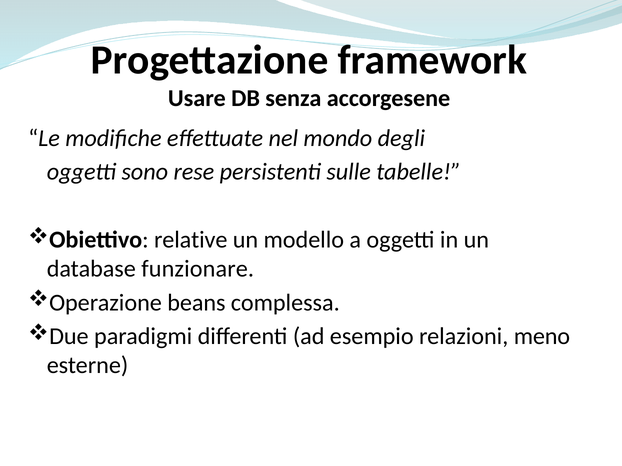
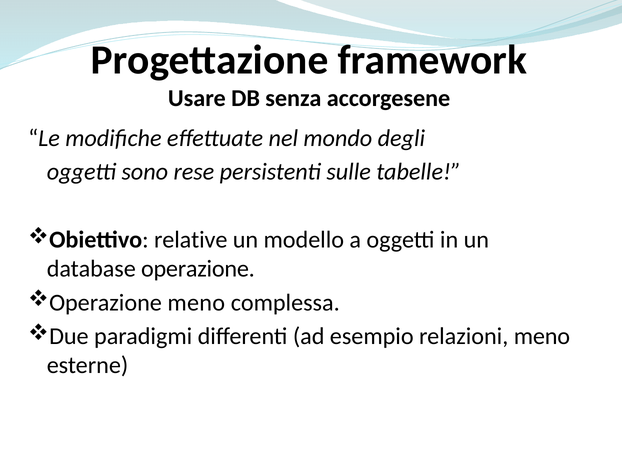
database funzionare: funzionare -> operazione
Operazione beans: beans -> meno
